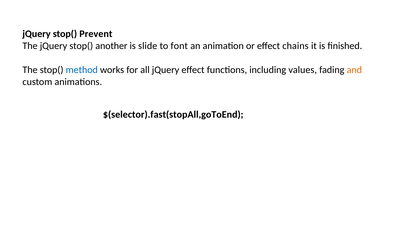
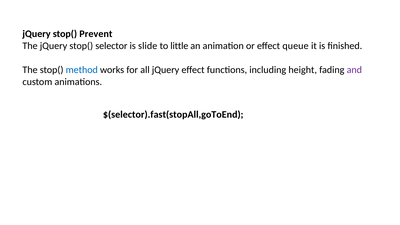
another: another -> selector
font: font -> little
chains: chains -> queue
values: values -> height
and colour: orange -> purple
